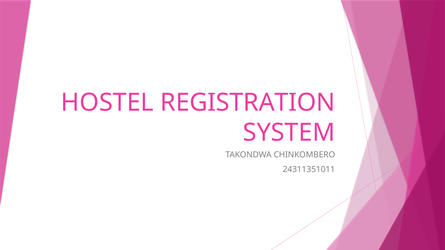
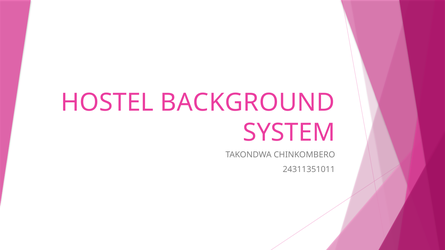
REGISTRATION: REGISTRATION -> BACKGROUND
